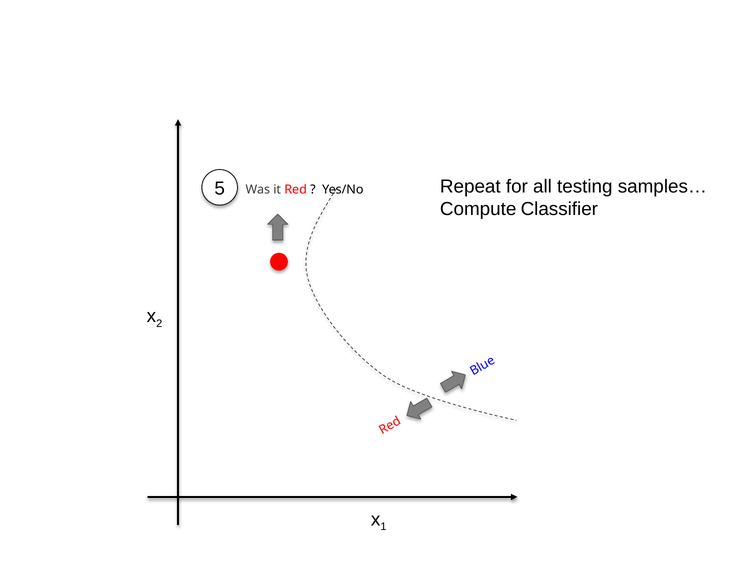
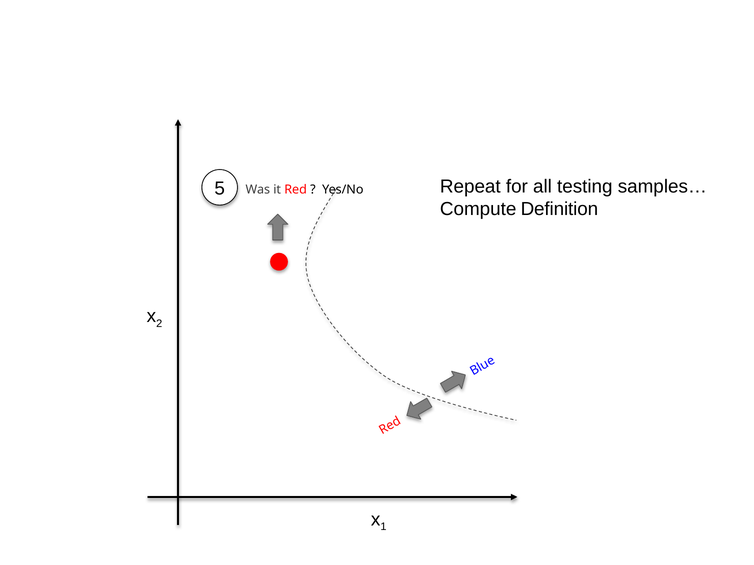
Classifier: Classifier -> Definition
